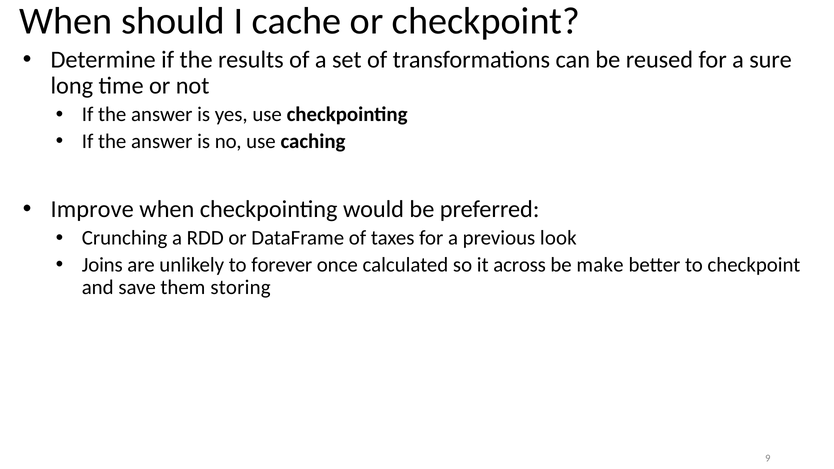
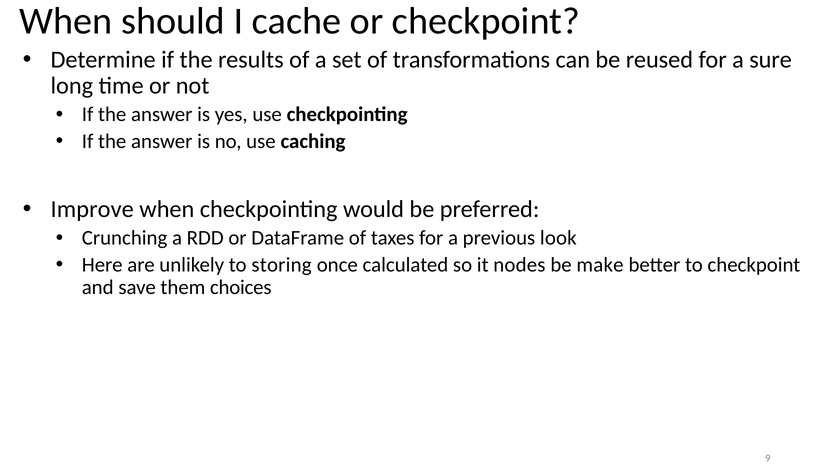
Joins: Joins -> Here
forever: forever -> storing
across: across -> nodes
storing: storing -> choices
